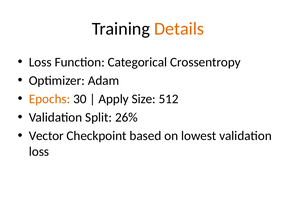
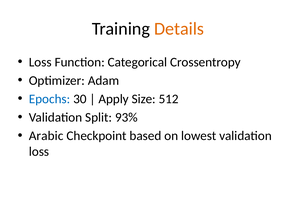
Epochs colour: orange -> blue
26%: 26% -> 93%
Vector: Vector -> Arabic
